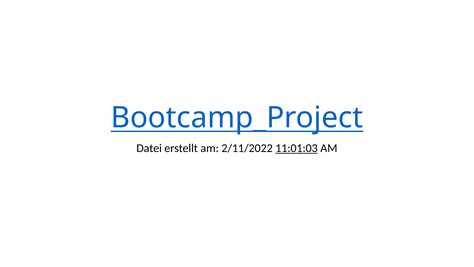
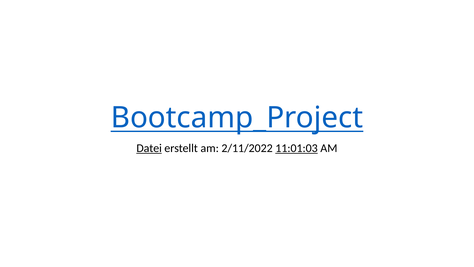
Datei underline: none -> present
